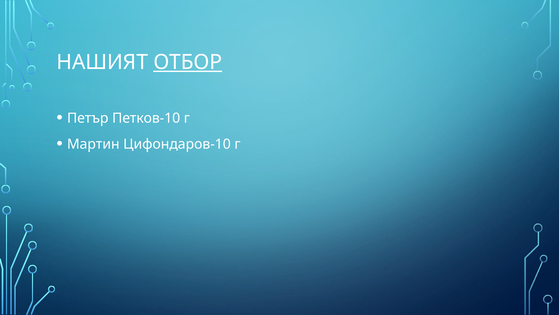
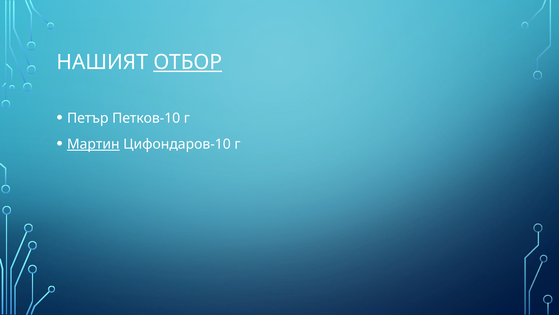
Мартин underline: none -> present
